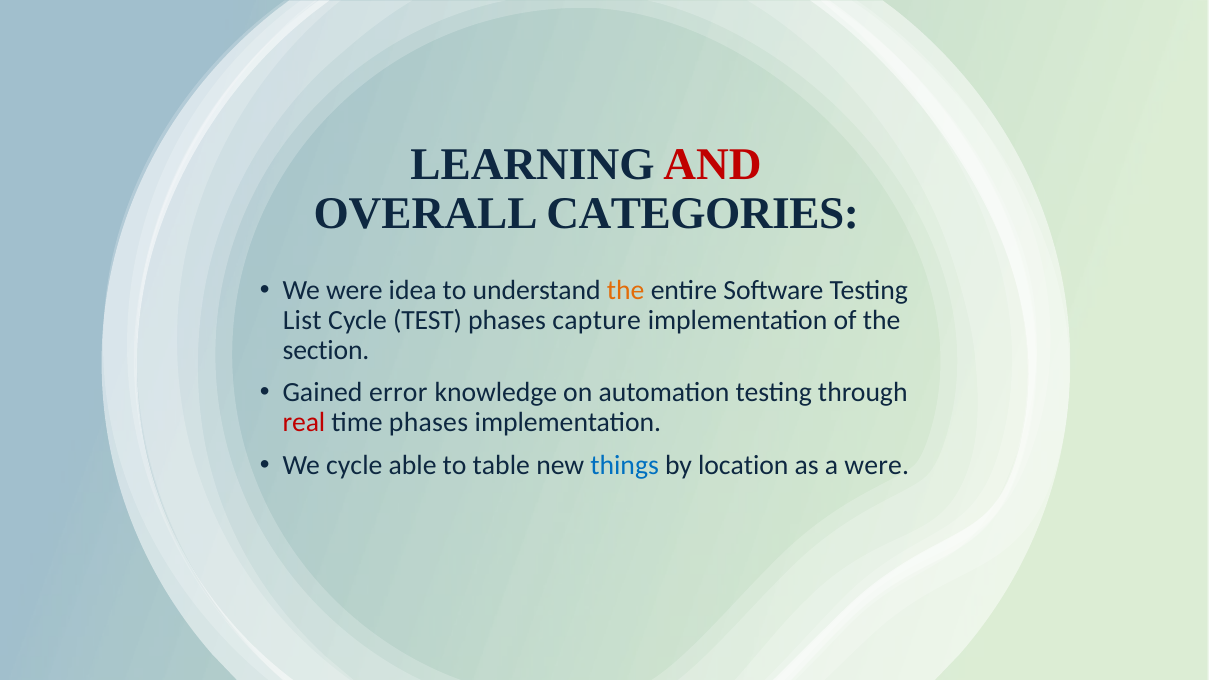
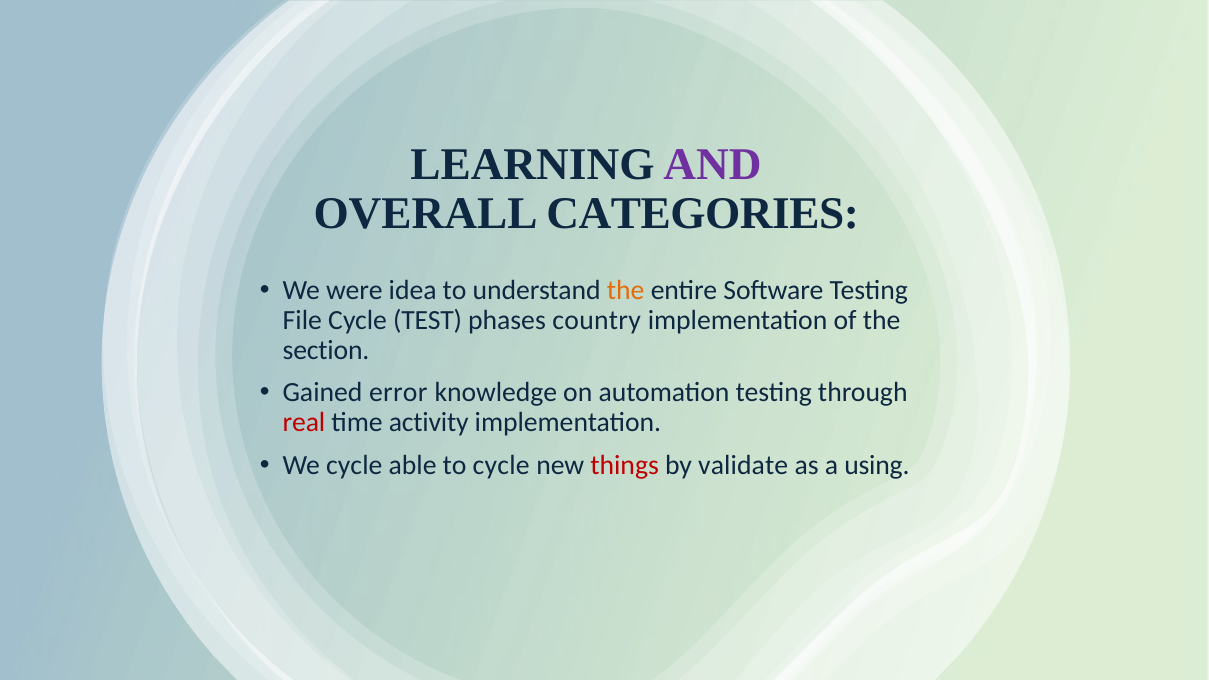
AND colour: red -> purple
List: List -> File
capture: capture -> country
time phases: phases -> activity
to table: table -> cycle
things colour: blue -> red
location: location -> validate
a were: were -> using
